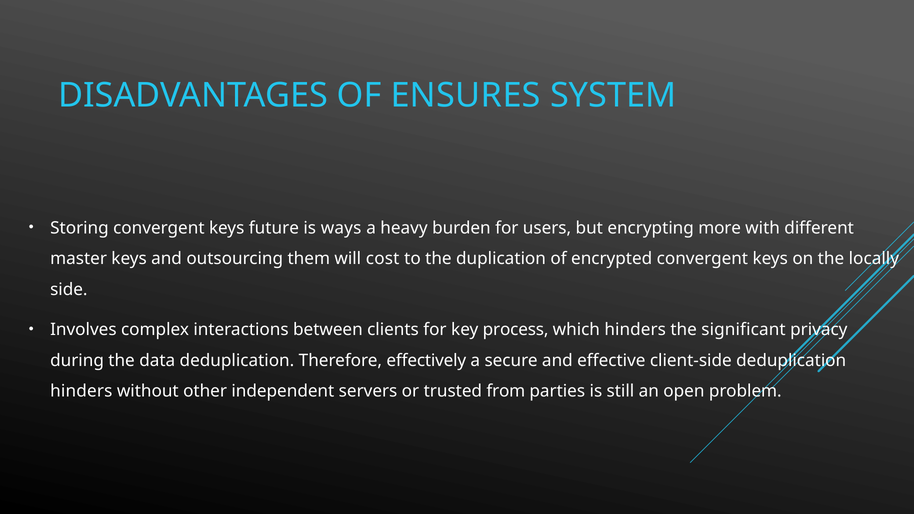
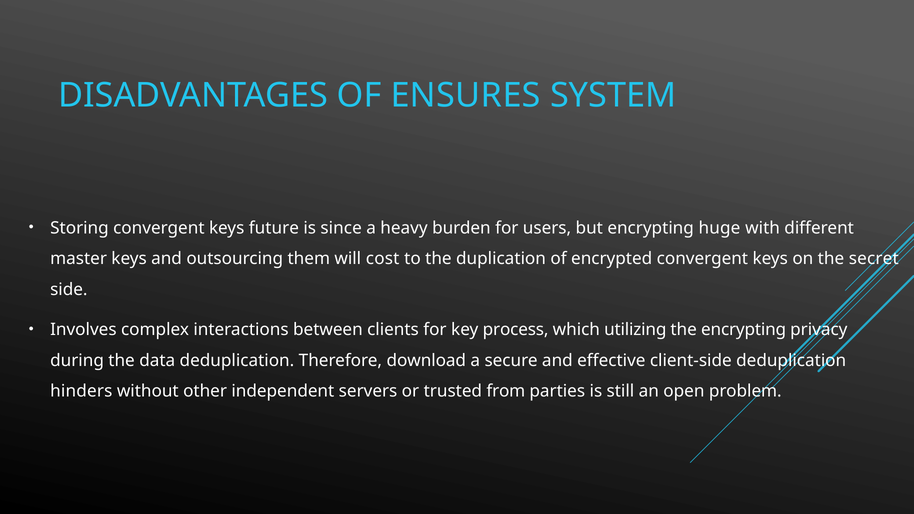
ways: ways -> since
more: more -> huge
locally: locally -> secret
which hinders: hinders -> utilizing
the significant: significant -> encrypting
effectively: effectively -> download
